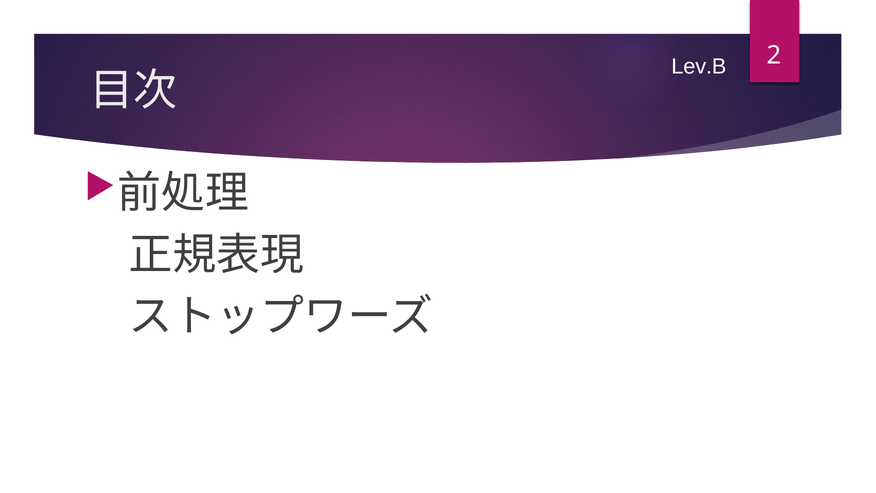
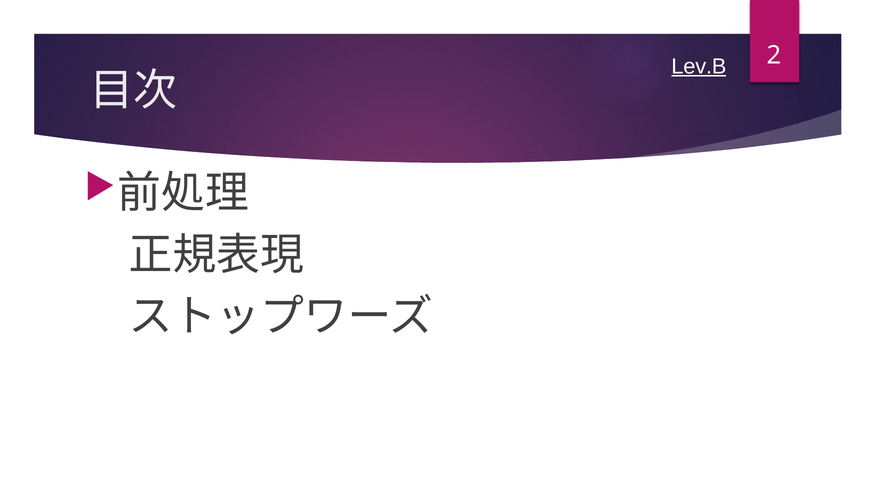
Lev.B underline: none -> present
